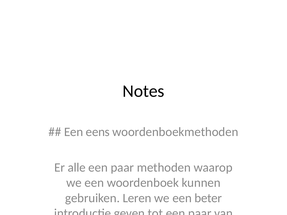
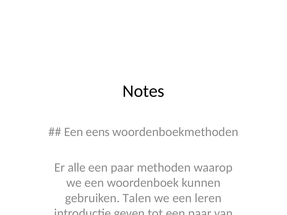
Leren: Leren -> Talen
beter: beter -> leren
